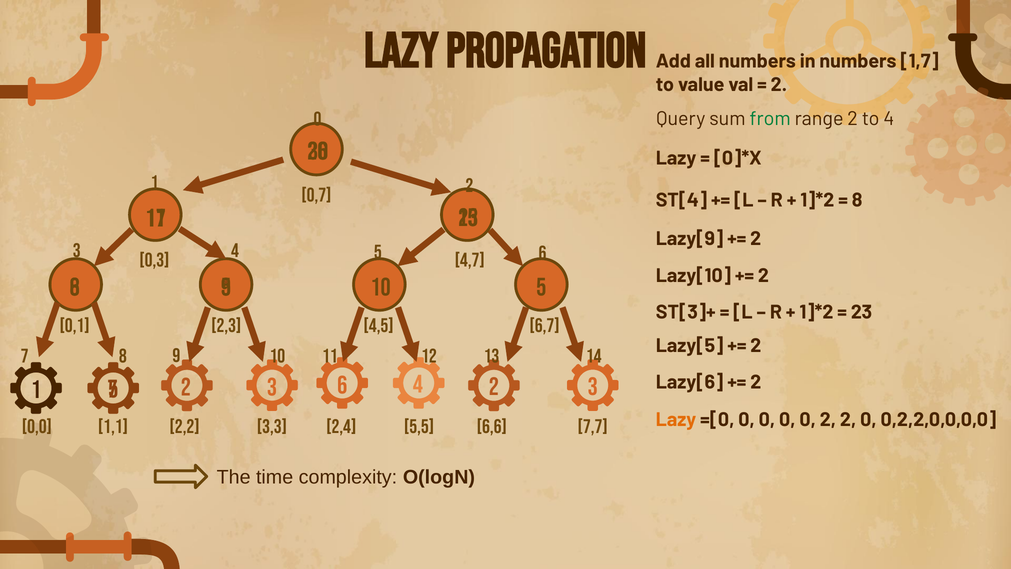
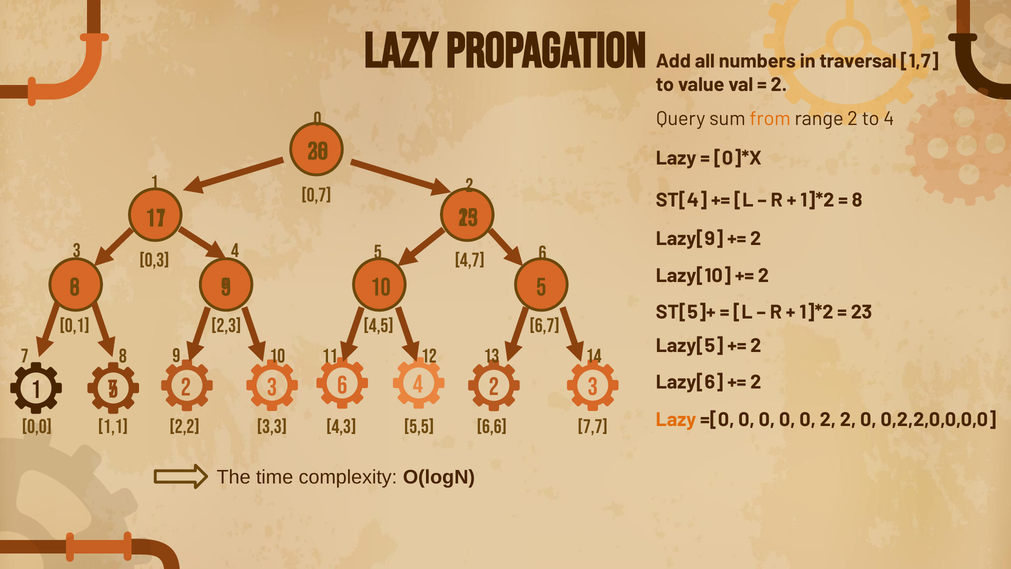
in numbers: numbers -> traversal
from colour: green -> orange
ST[3]+: ST[3]+ -> ST[5]+
2,4: 2,4 -> 4,3
